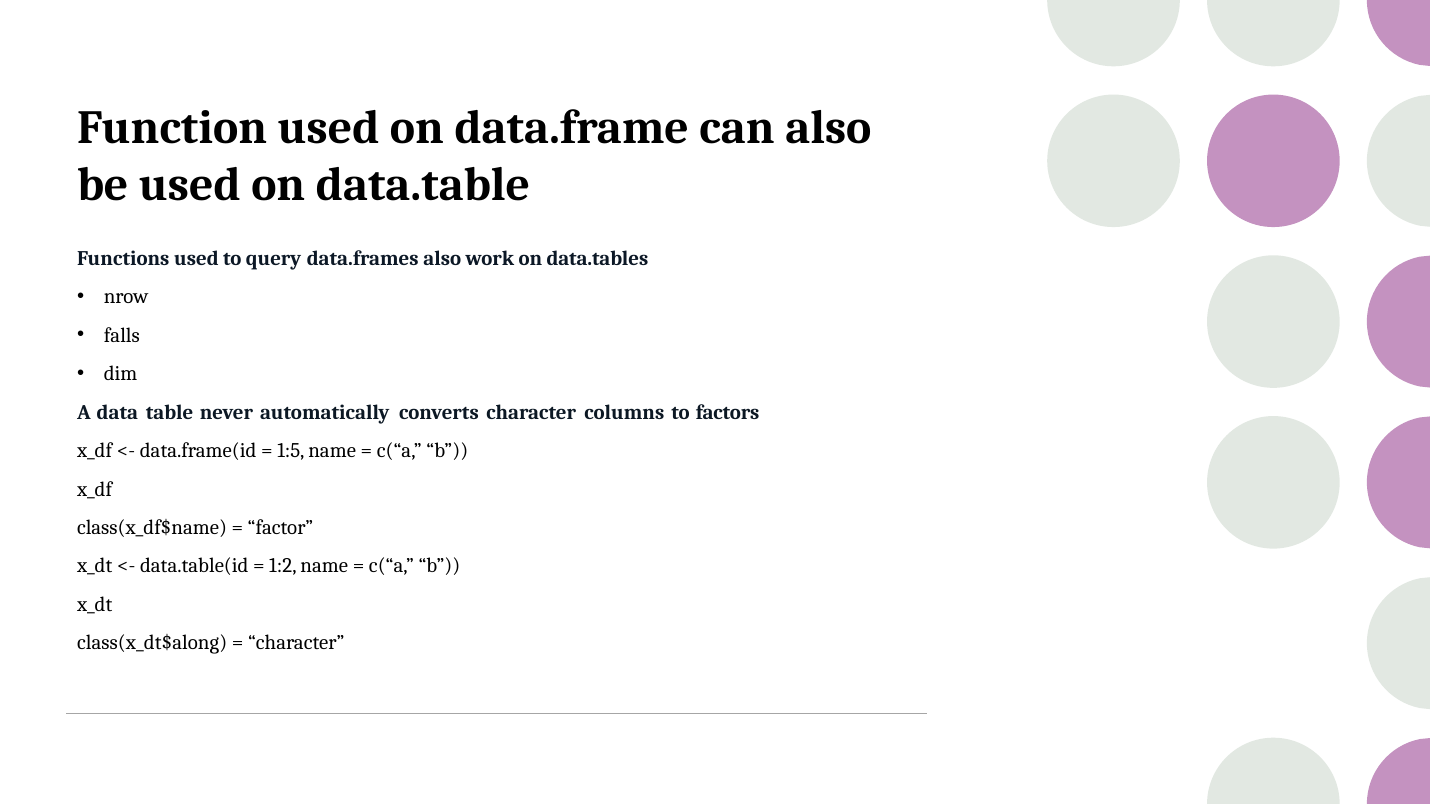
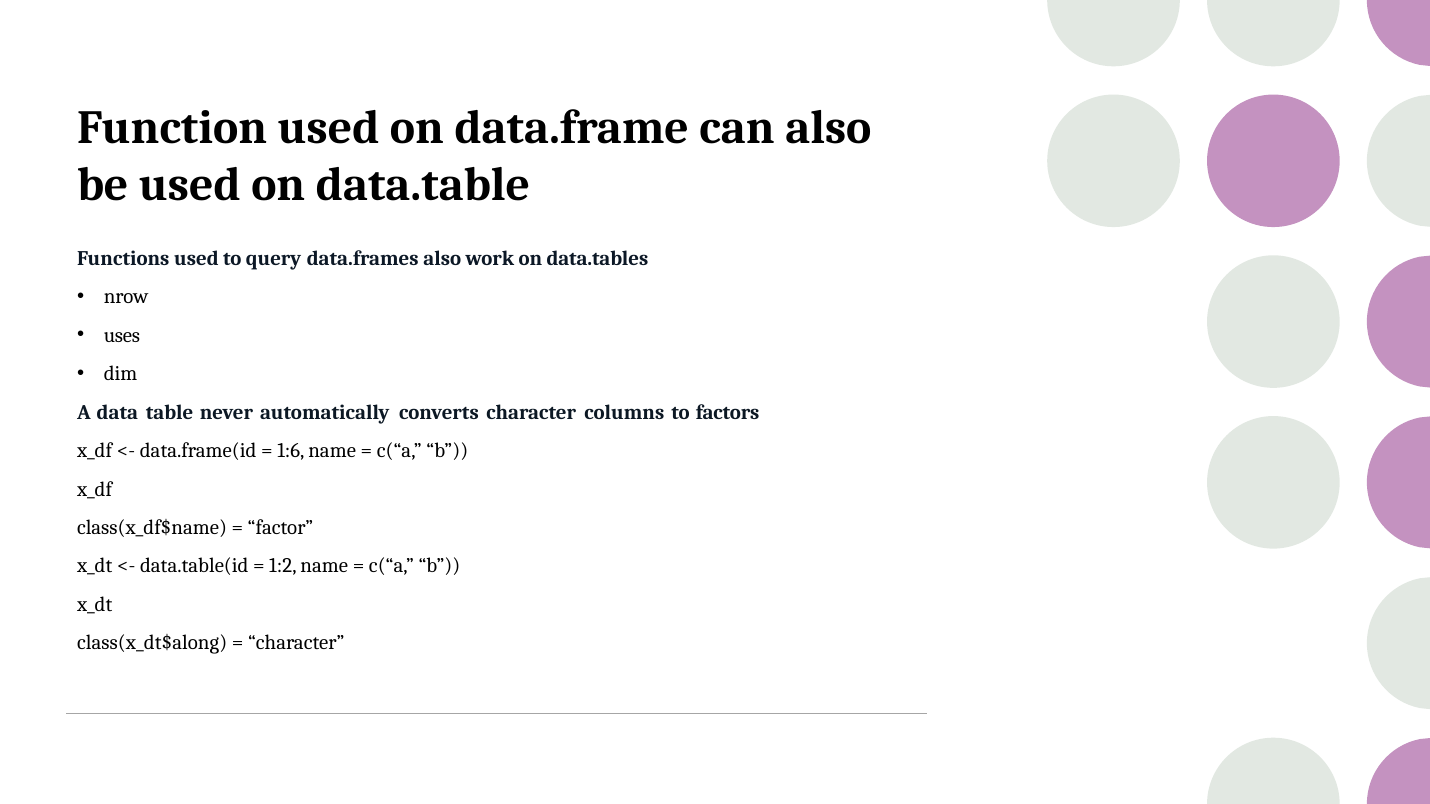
falls: falls -> uses
1:5: 1:5 -> 1:6
